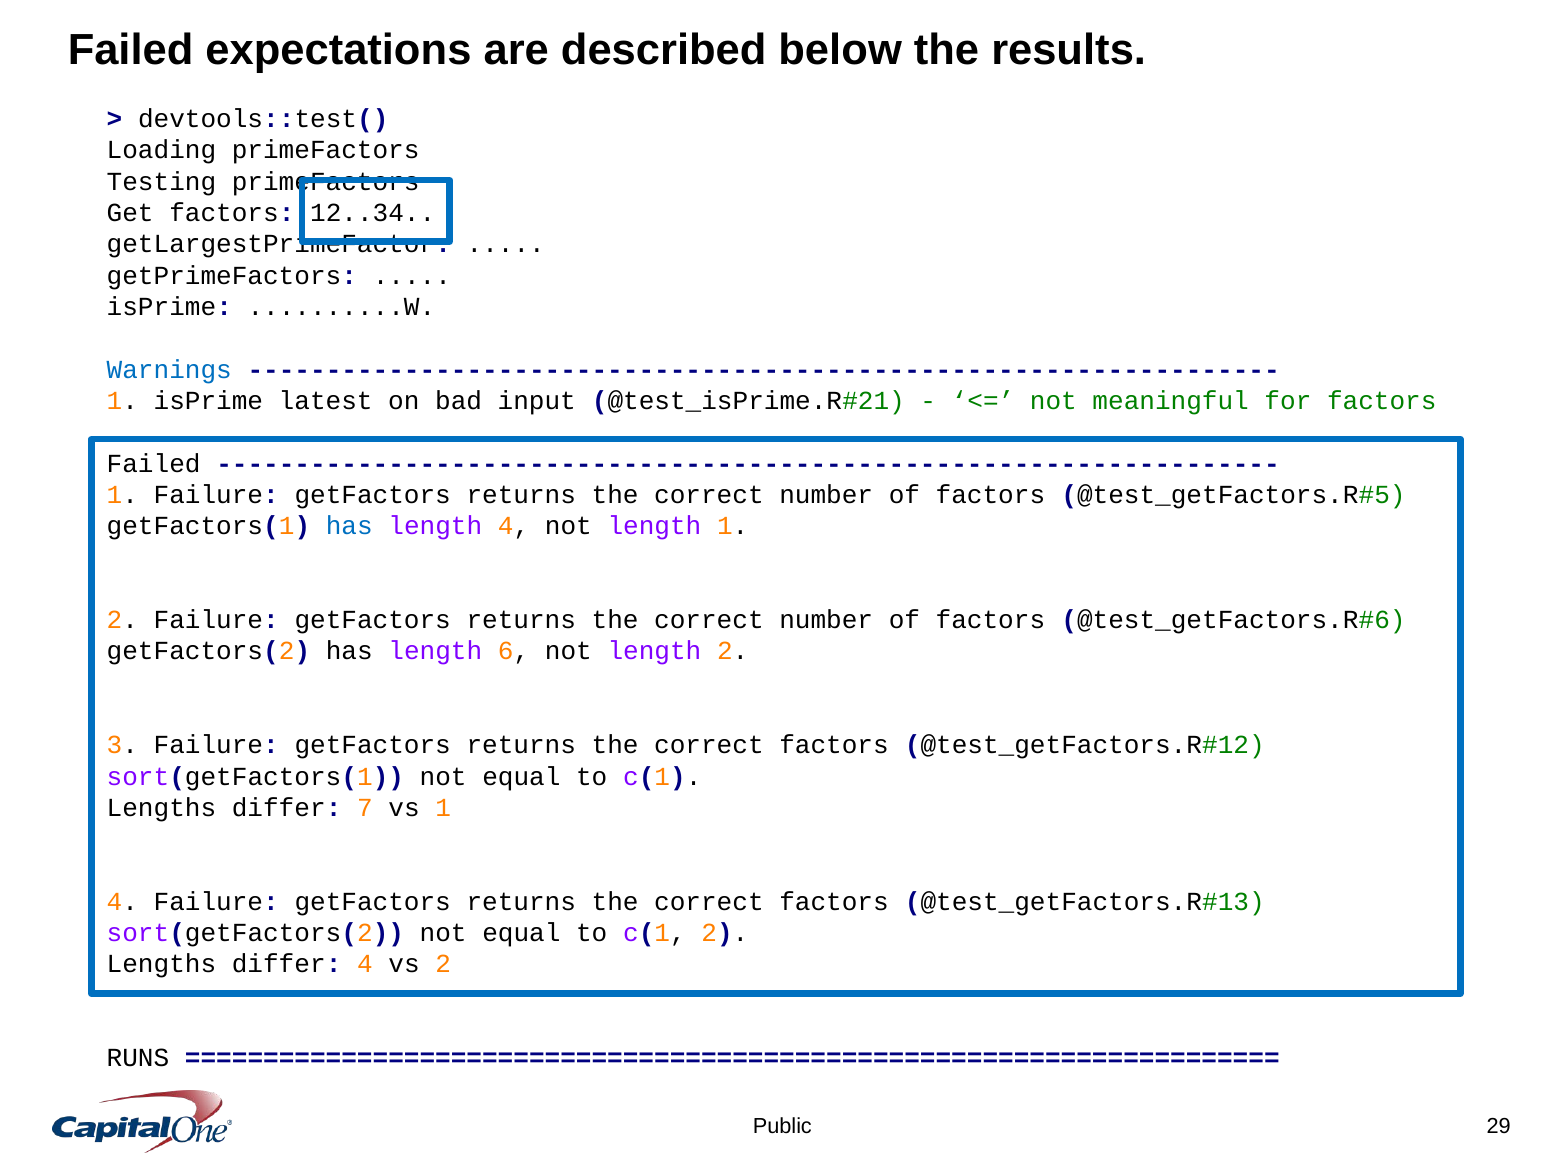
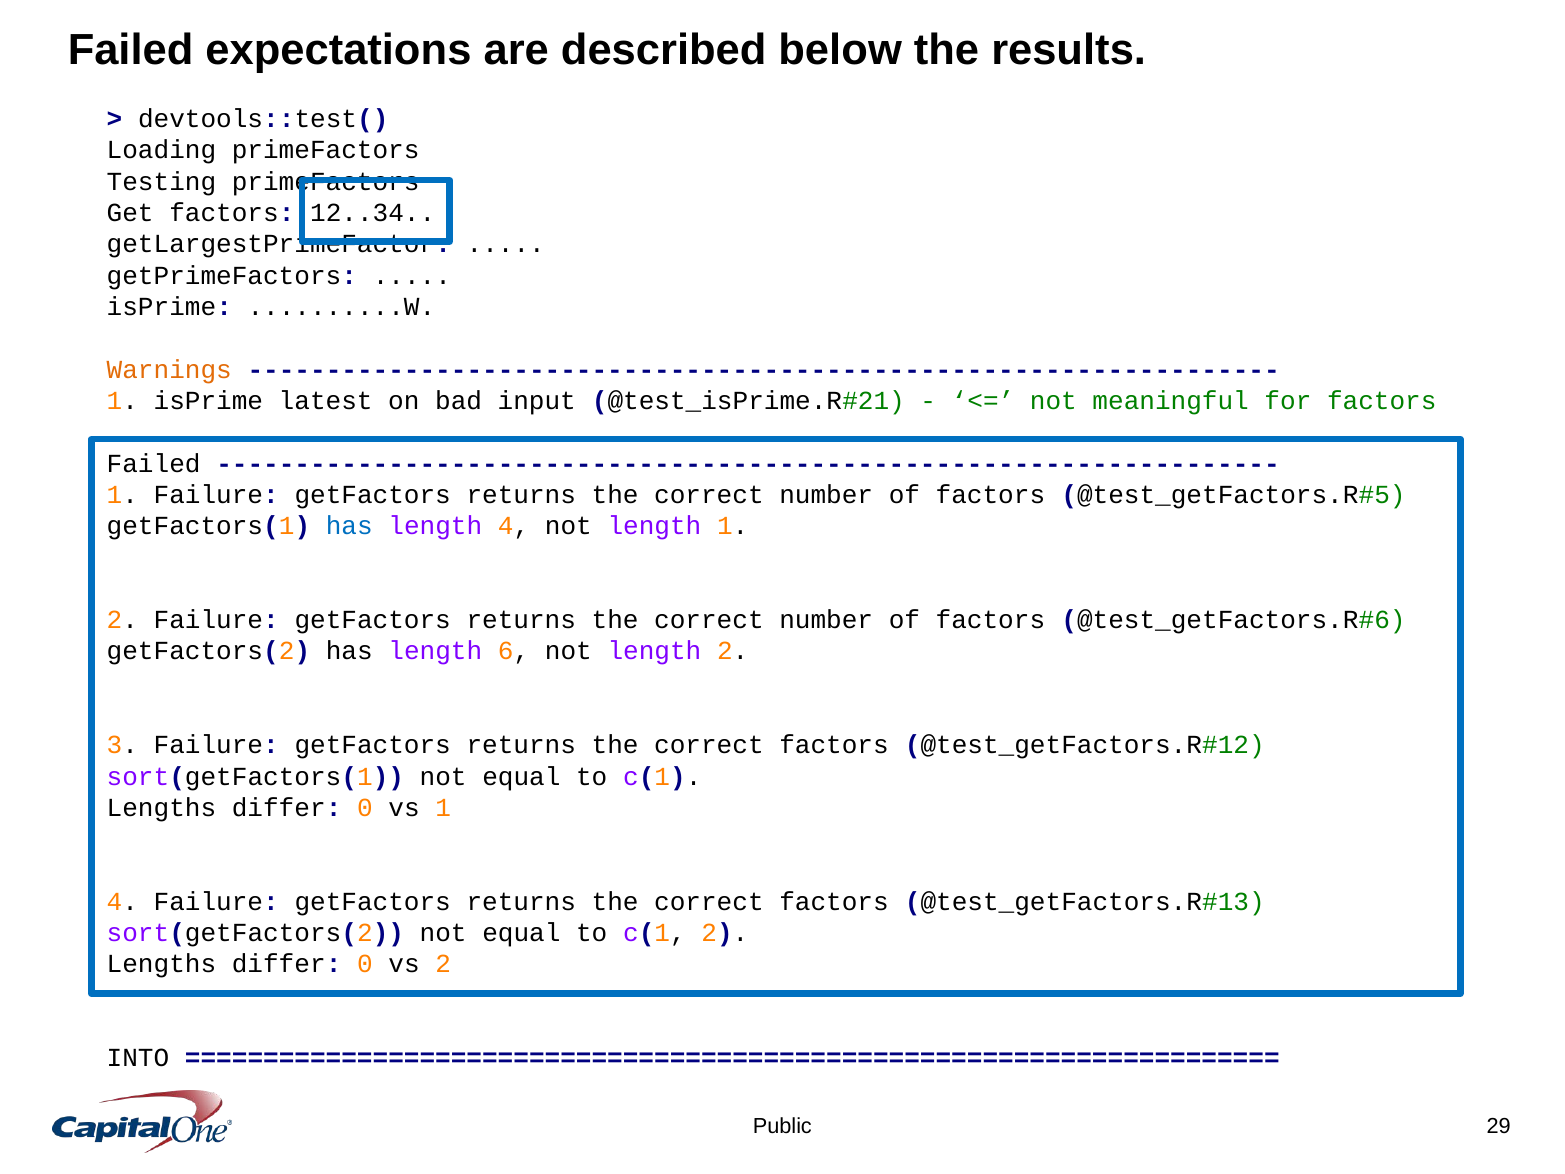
Warnings colour: blue -> orange
7 at (365, 808): 7 -> 0
4 at (365, 964): 4 -> 0
RUNS: RUNS -> INTO
